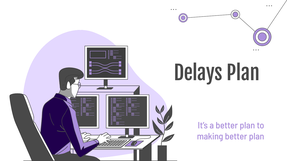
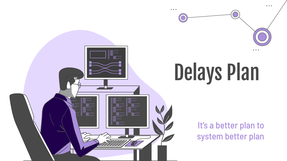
making: making -> system
